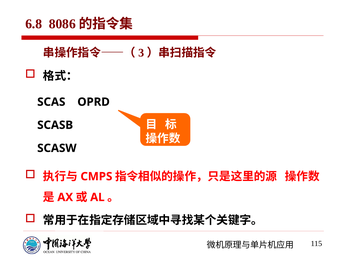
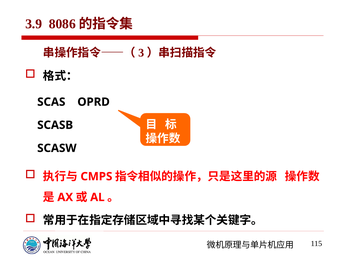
6.8: 6.8 -> 3.9
